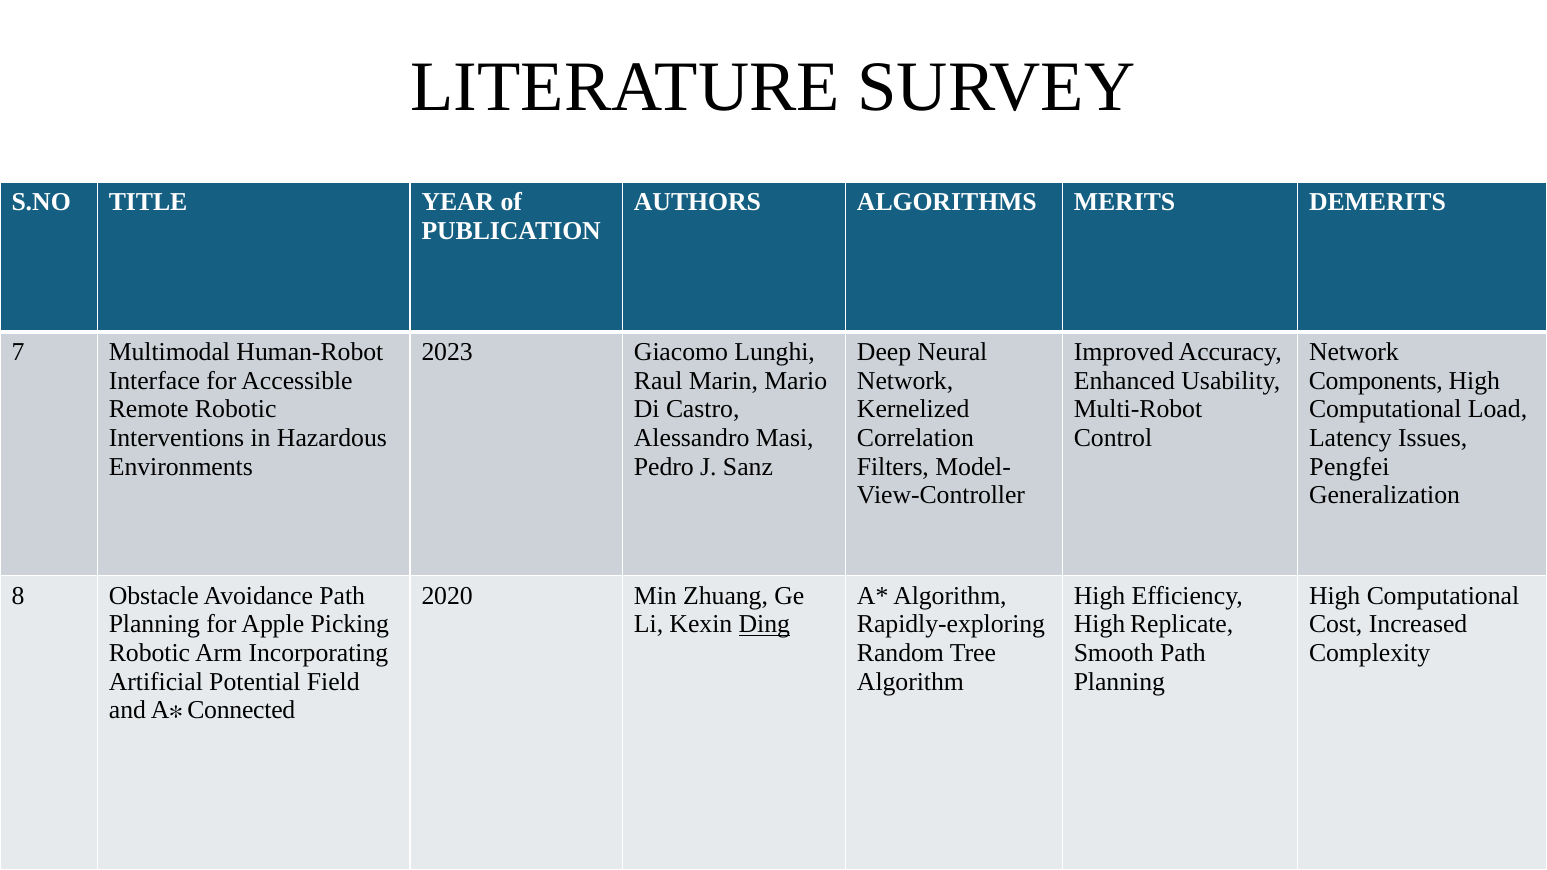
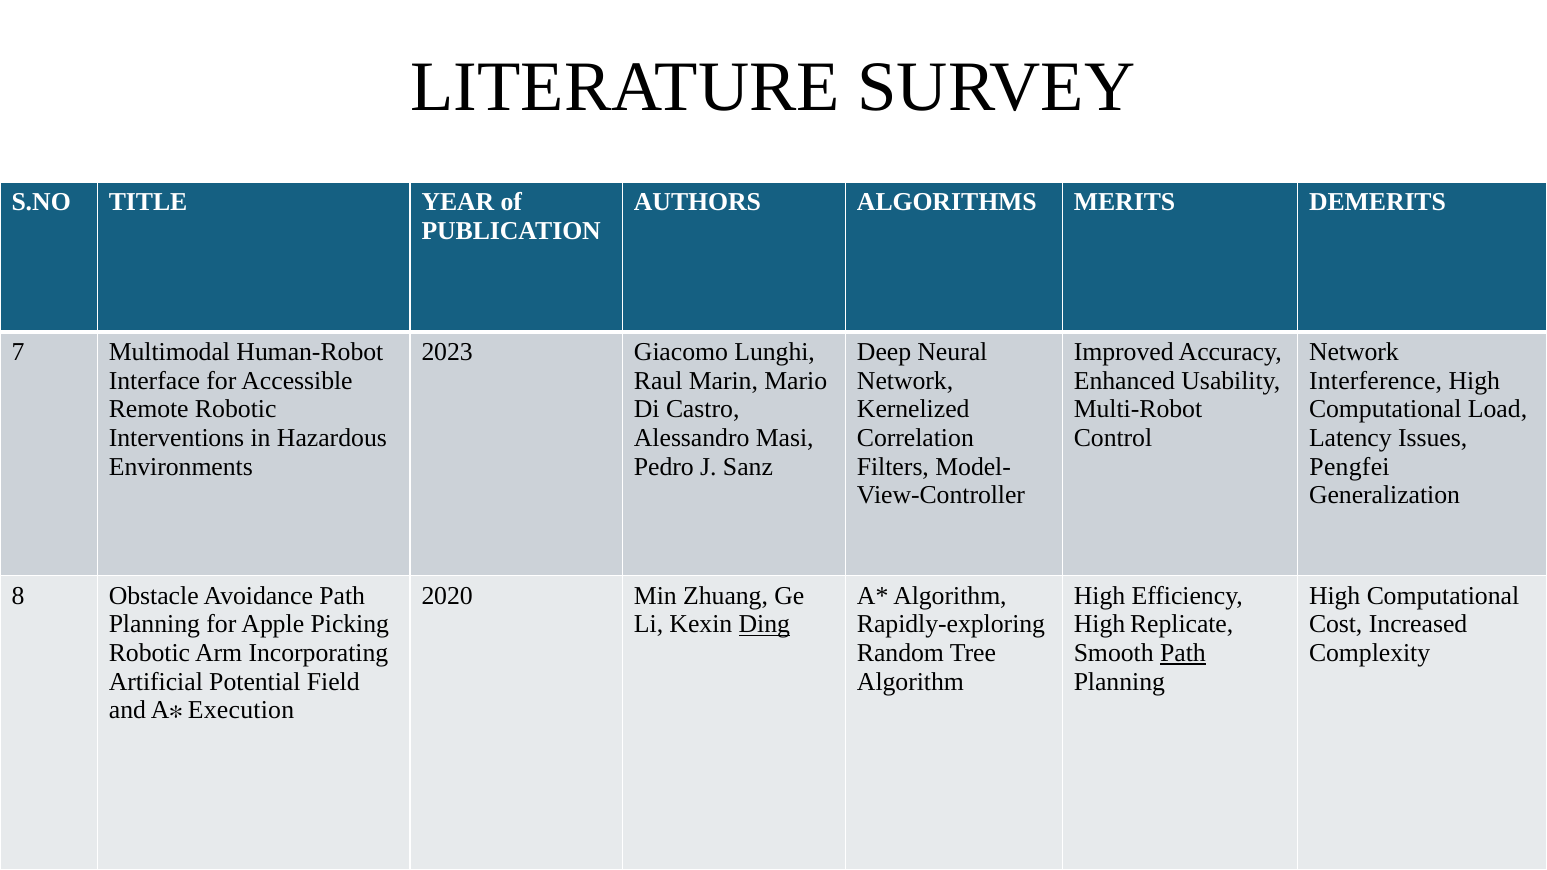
Components: Components -> Interference
Path at (1183, 653) underline: none -> present
Connected: Connected -> Execution
